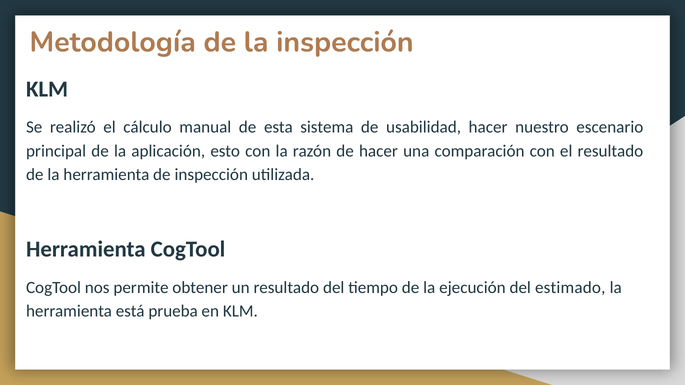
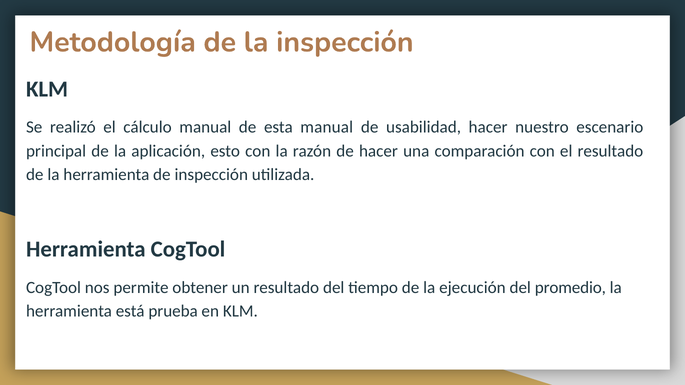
esta sistema: sistema -> manual
estimado: estimado -> promedio
